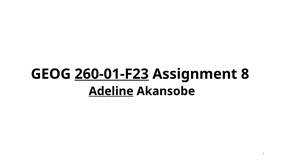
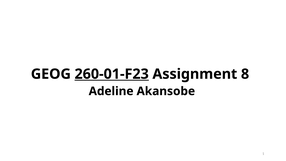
Adeline underline: present -> none
